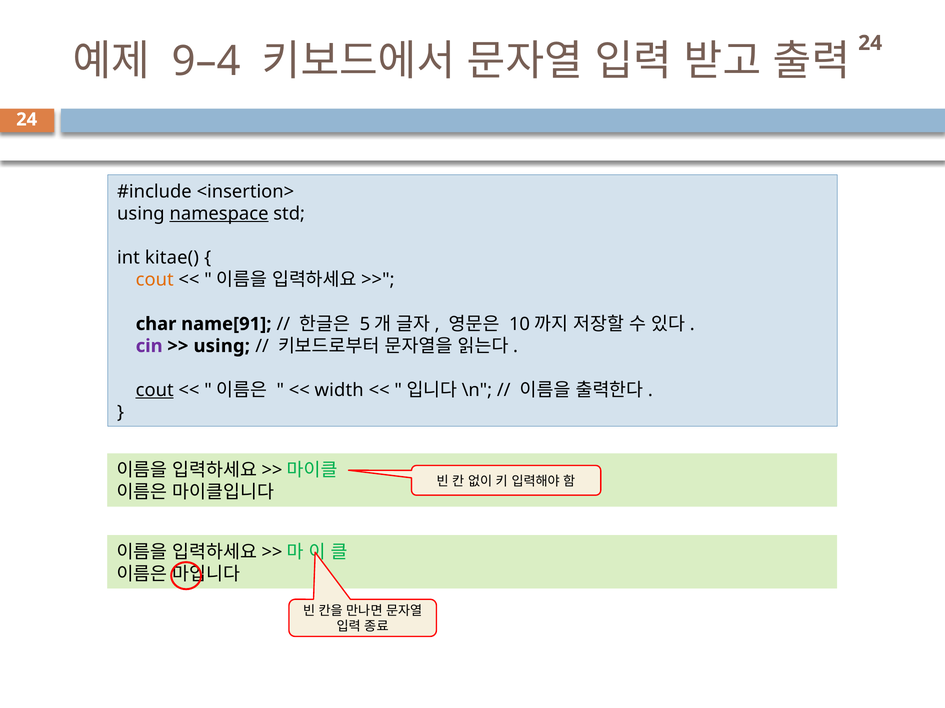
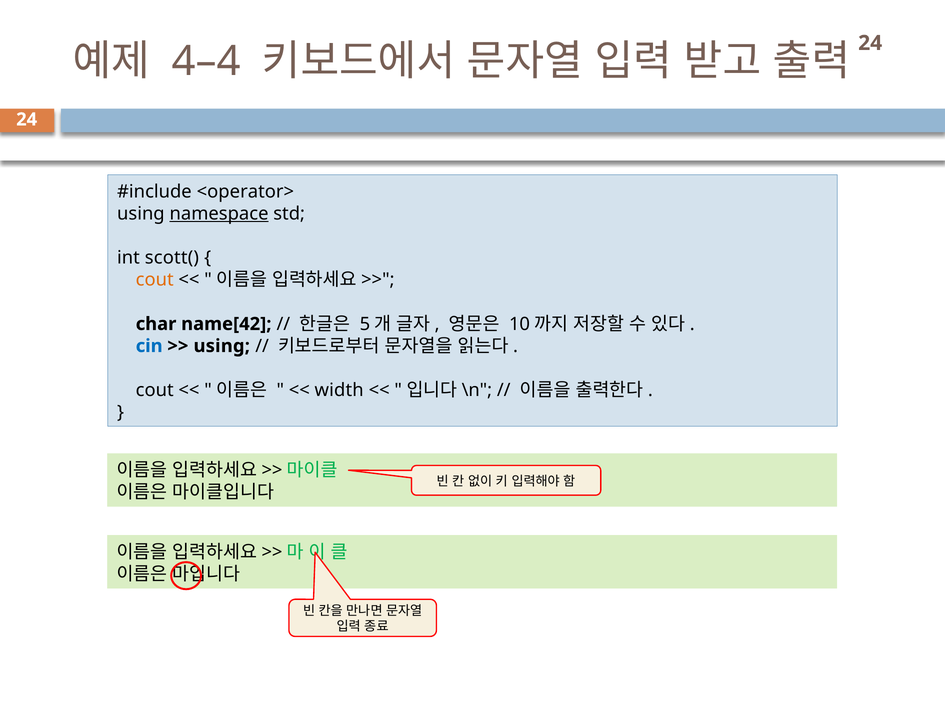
9–4: 9–4 -> 4–4
<insertion>: <insertion> -> <operator>
kitae(: kitae( -> scott(
name[91: name[91 -> name[42
cin colour: purple -> blue
cout at (155, 391) underline: present -> none
